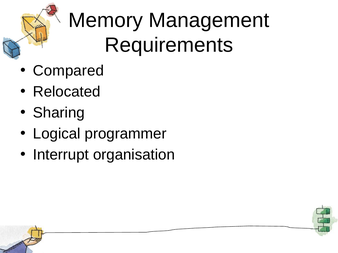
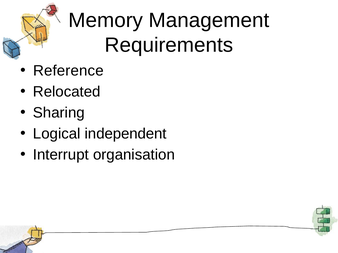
Compared: Compared -> Reference
programmer: programmer -> independent
